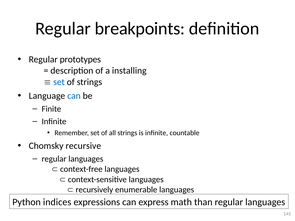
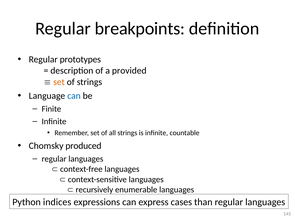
installing: installing -> provided
set at (59, 82) colour: blue -> orange
recursive: recursive -> produced
math: math -> cases
